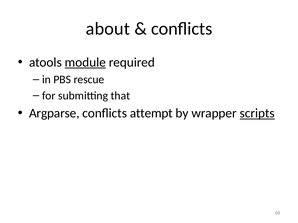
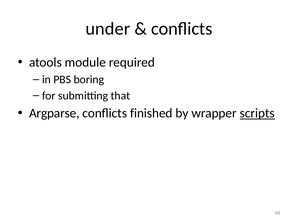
about: about -> under
module underline: present -> none
rescue: rescue -> boring
attempt: attempt -> finished
